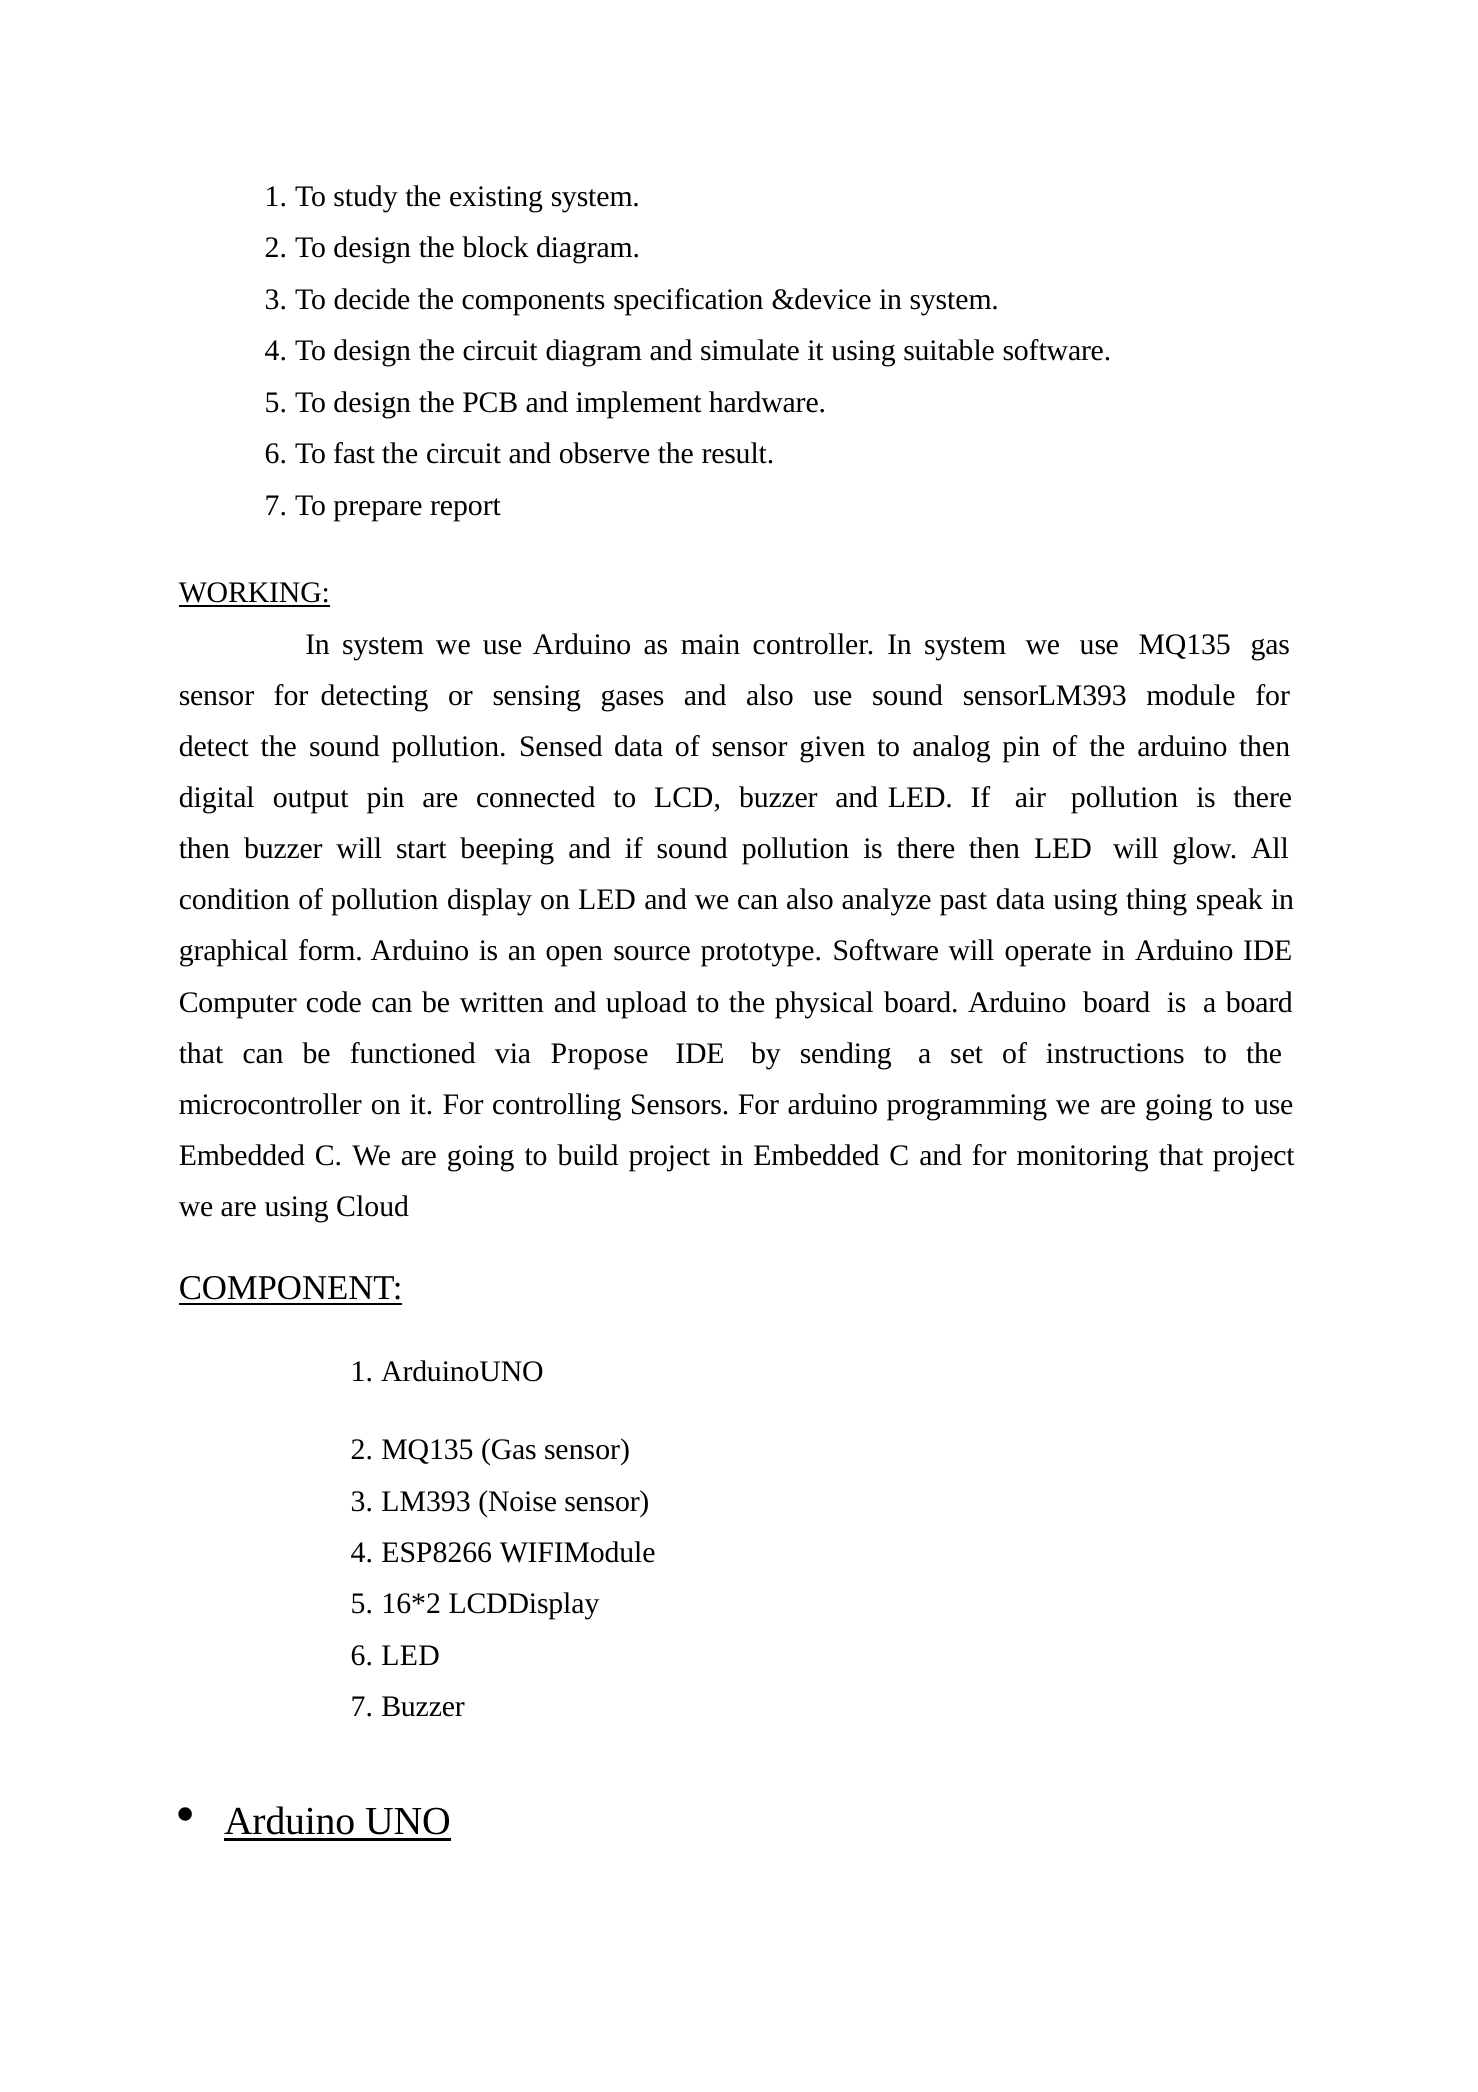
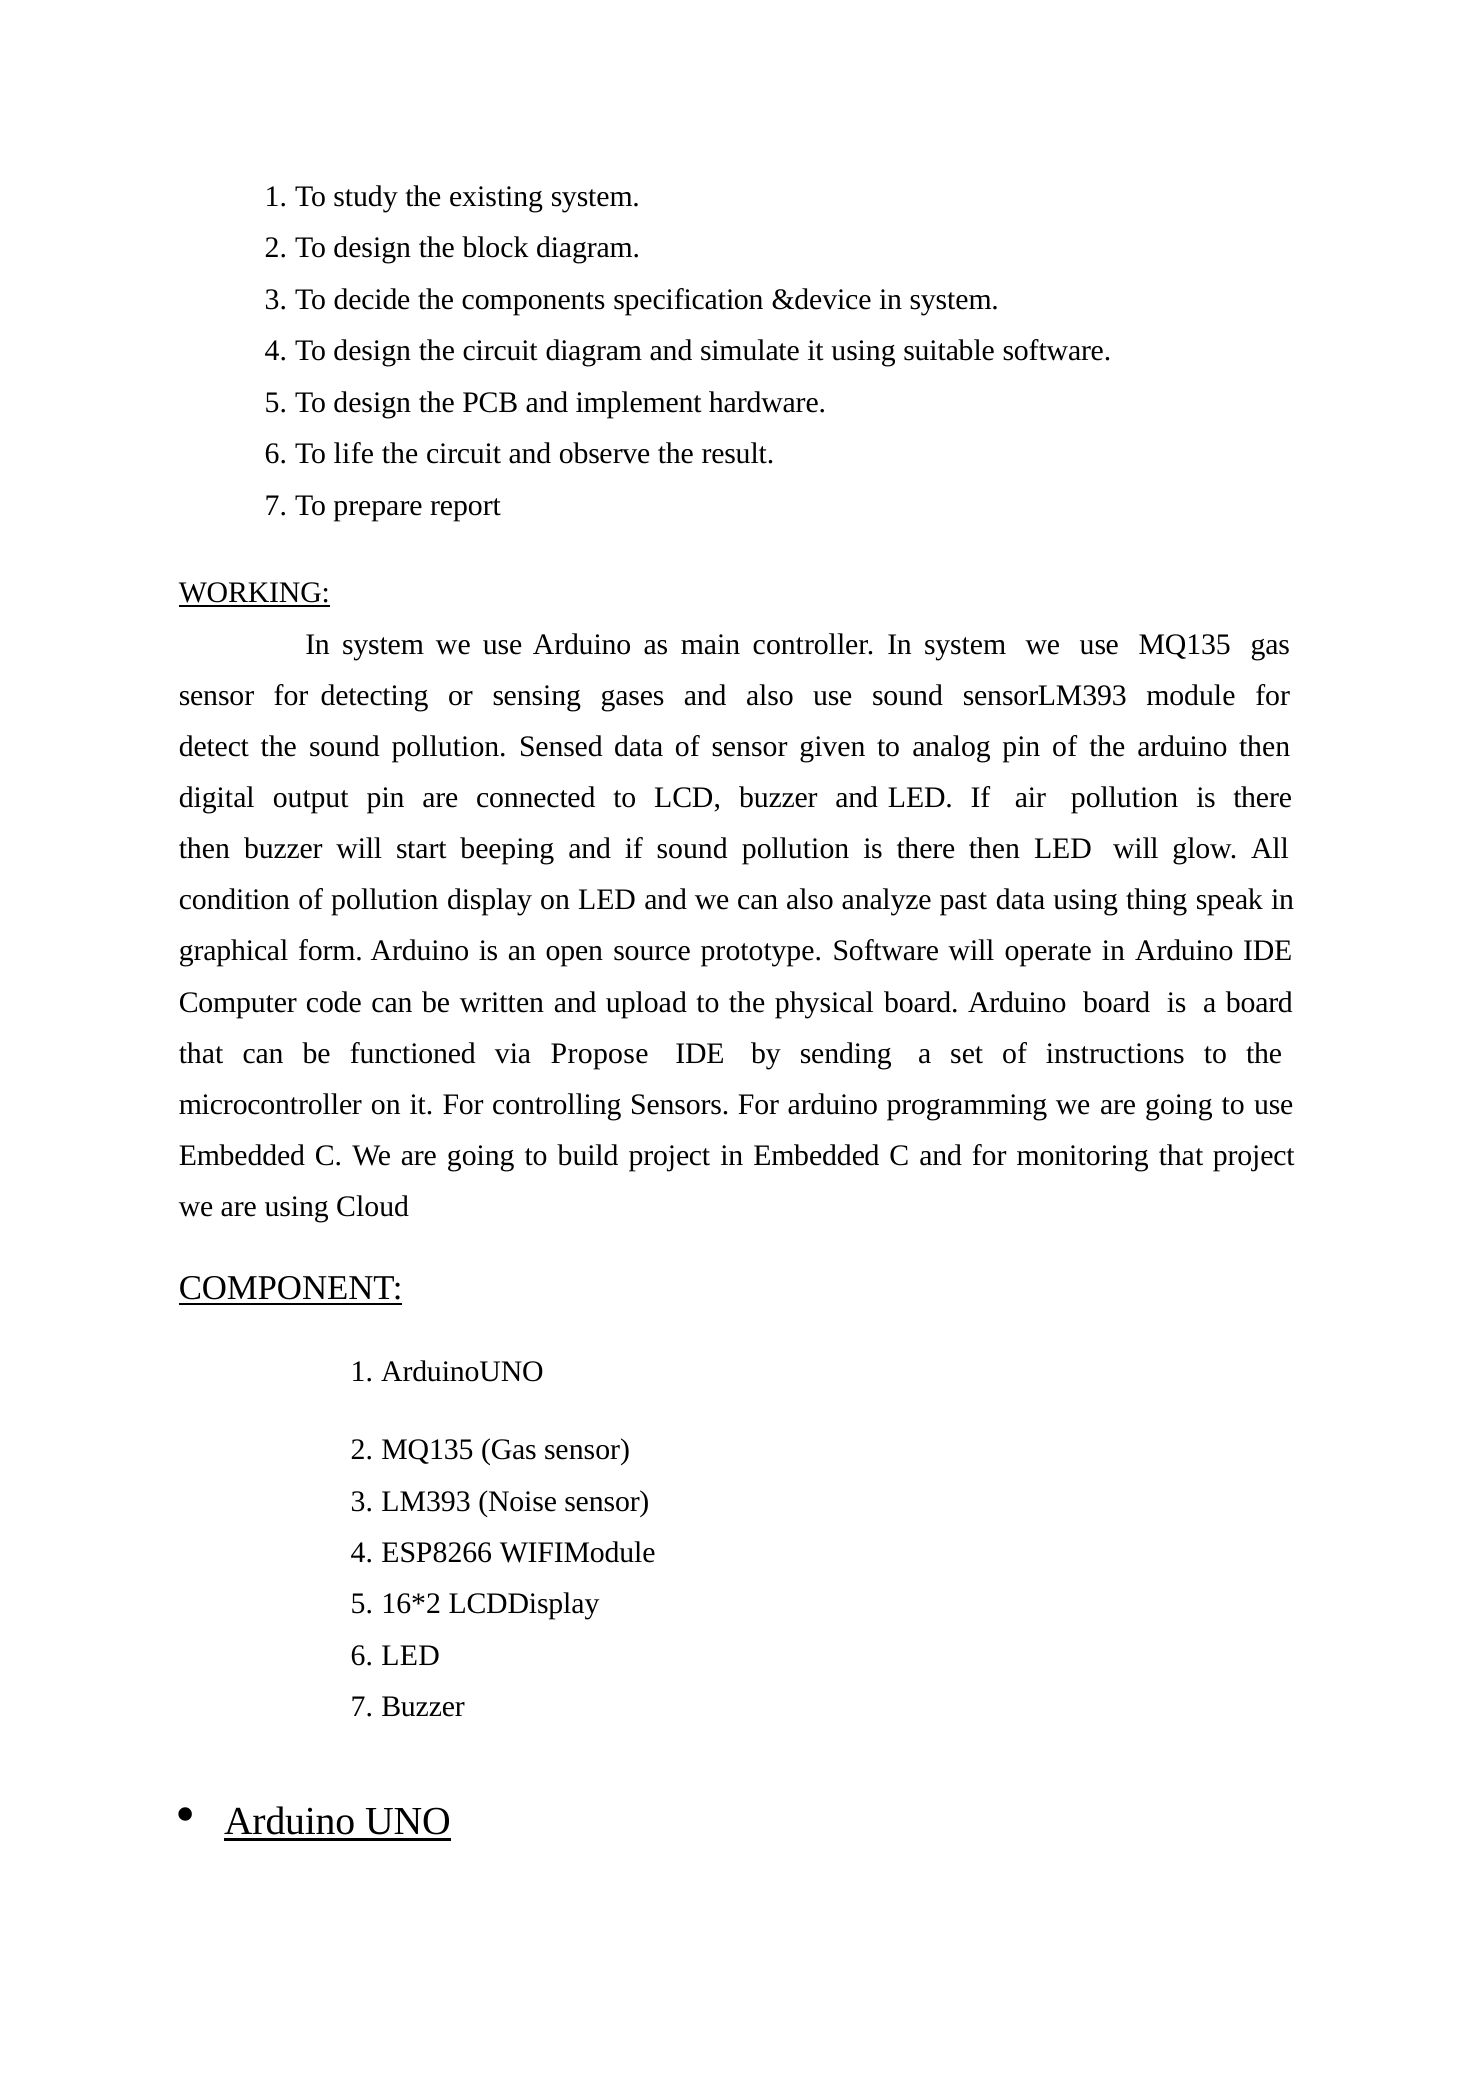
fast: fast -> life
